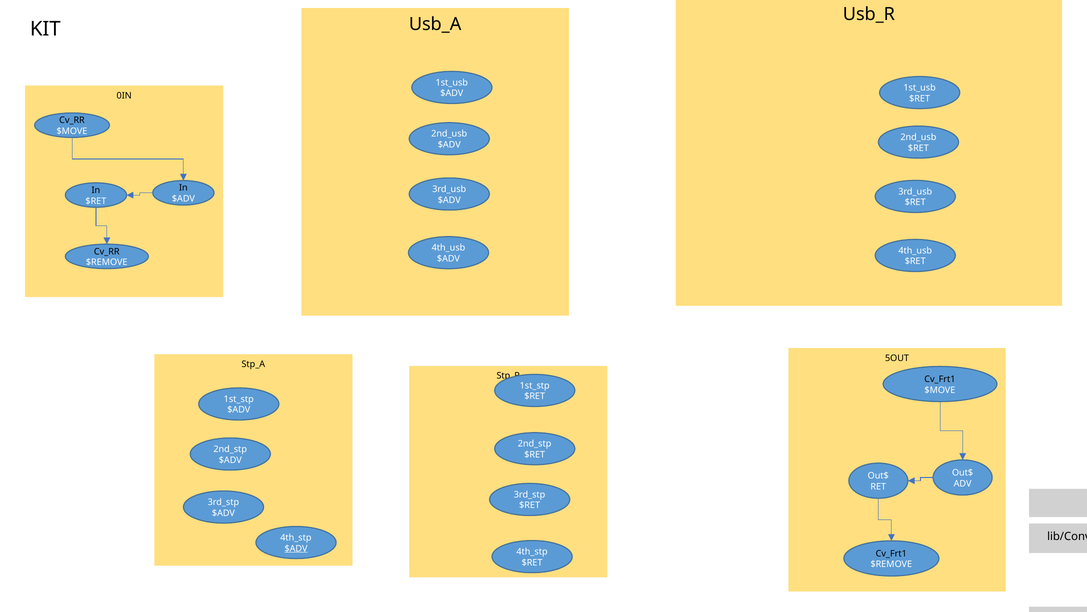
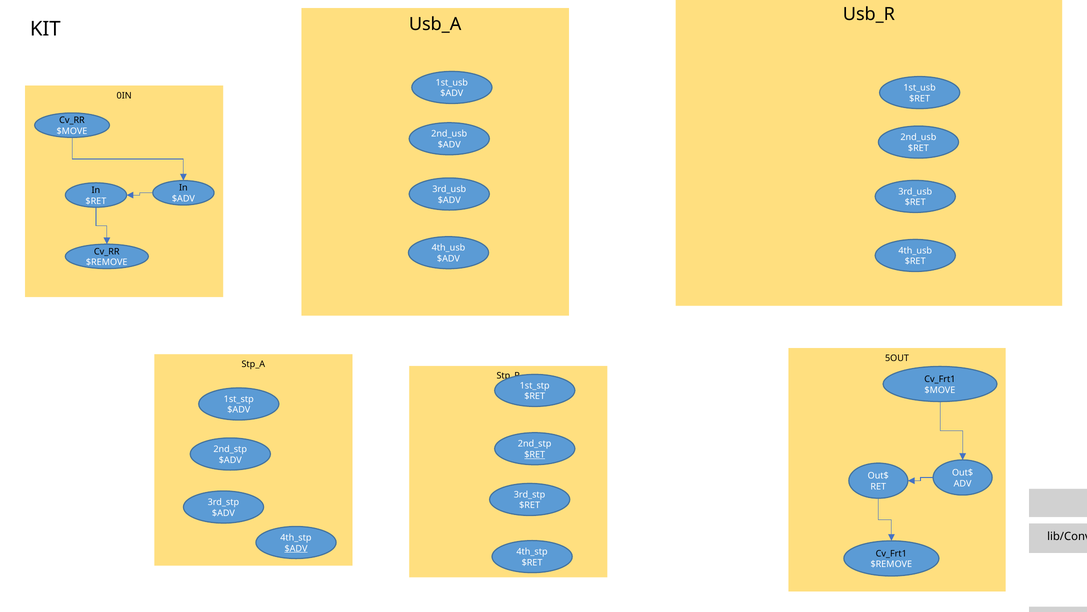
$RET at (535, 454) underline: none -> present
